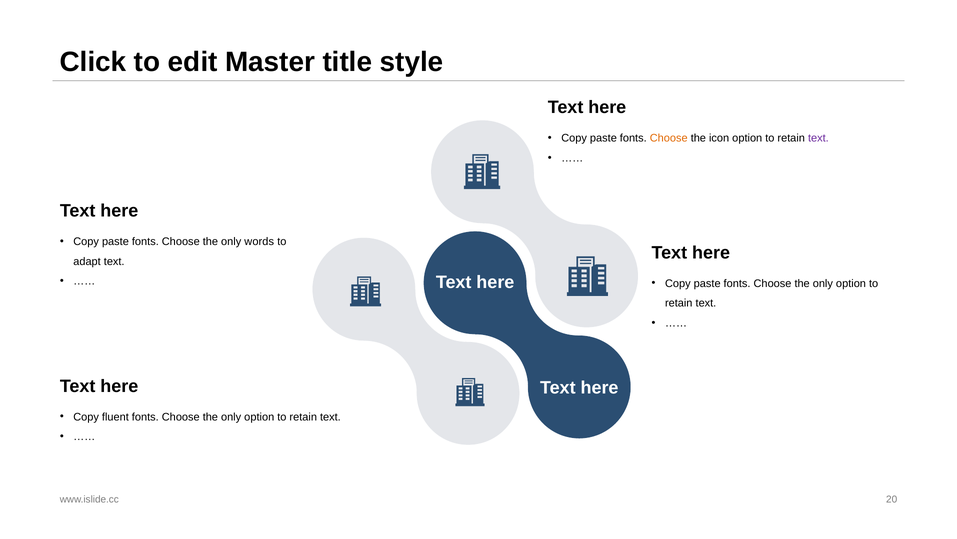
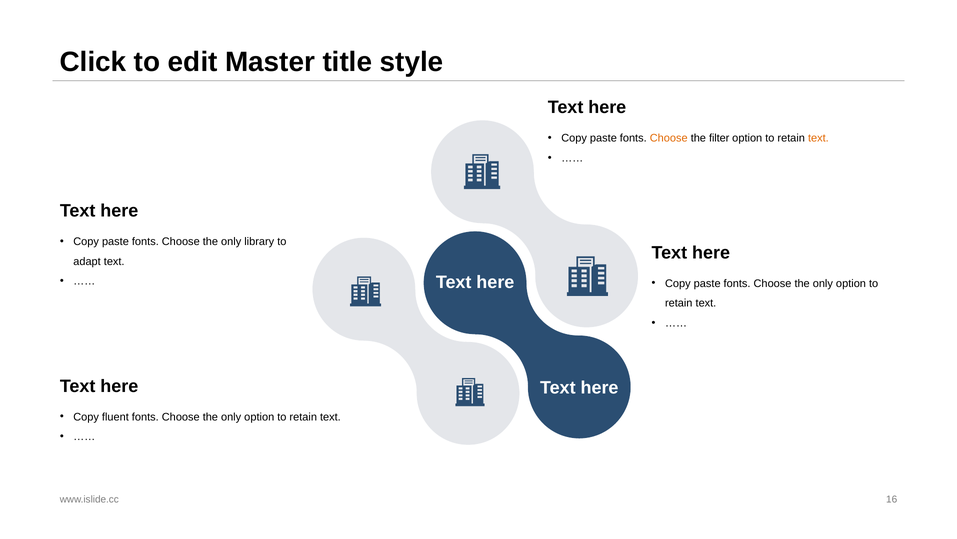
icon: icon -> filter
text at (818, 138) colour: purple -> orange
words: words -> library
20: 20 -> 16
